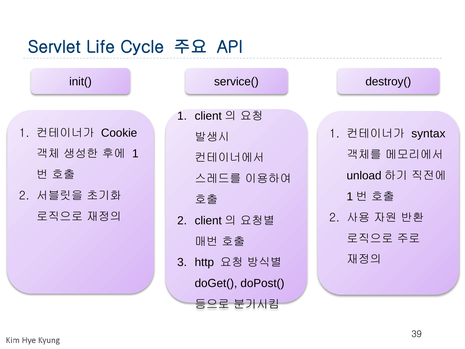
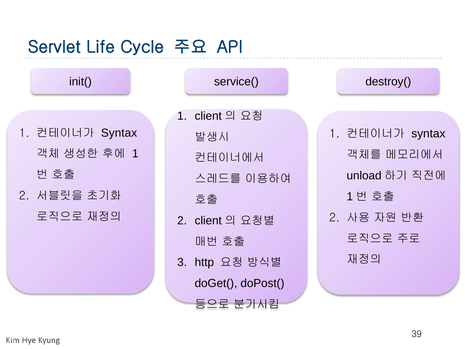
Cookie at (119, 133): Cookie -> Syntax
